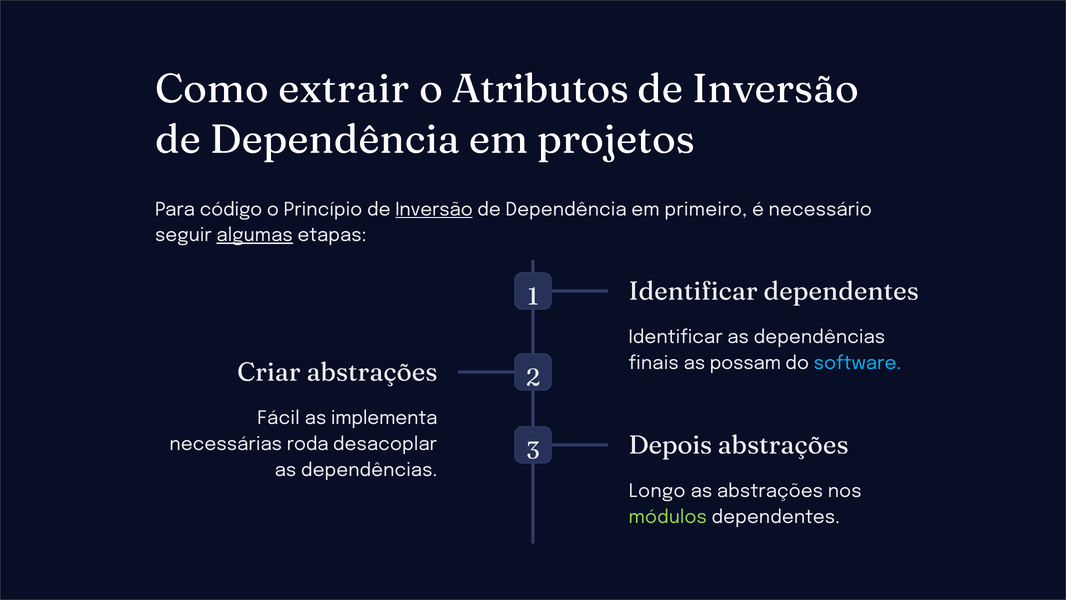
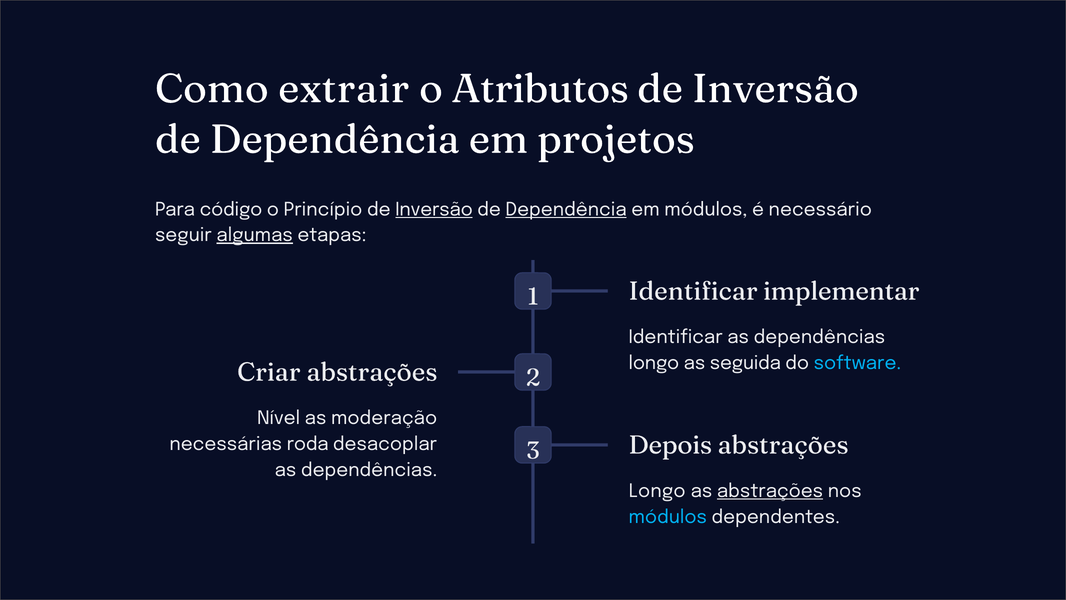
Dependência at (566, 209) underline: none -> present
em primeiro: primeiro -> módulos
Identificar dependentes: dependentes -> implementar
finais at (654, 363): finais -> longo
possam: possam -> seguida
Fácil: Fácil -> Nível
implementa: implementa -> moderação
abstrações at (770, 491) underline: none -> present
módulos at (668, 517) colour: light green -> light blue
